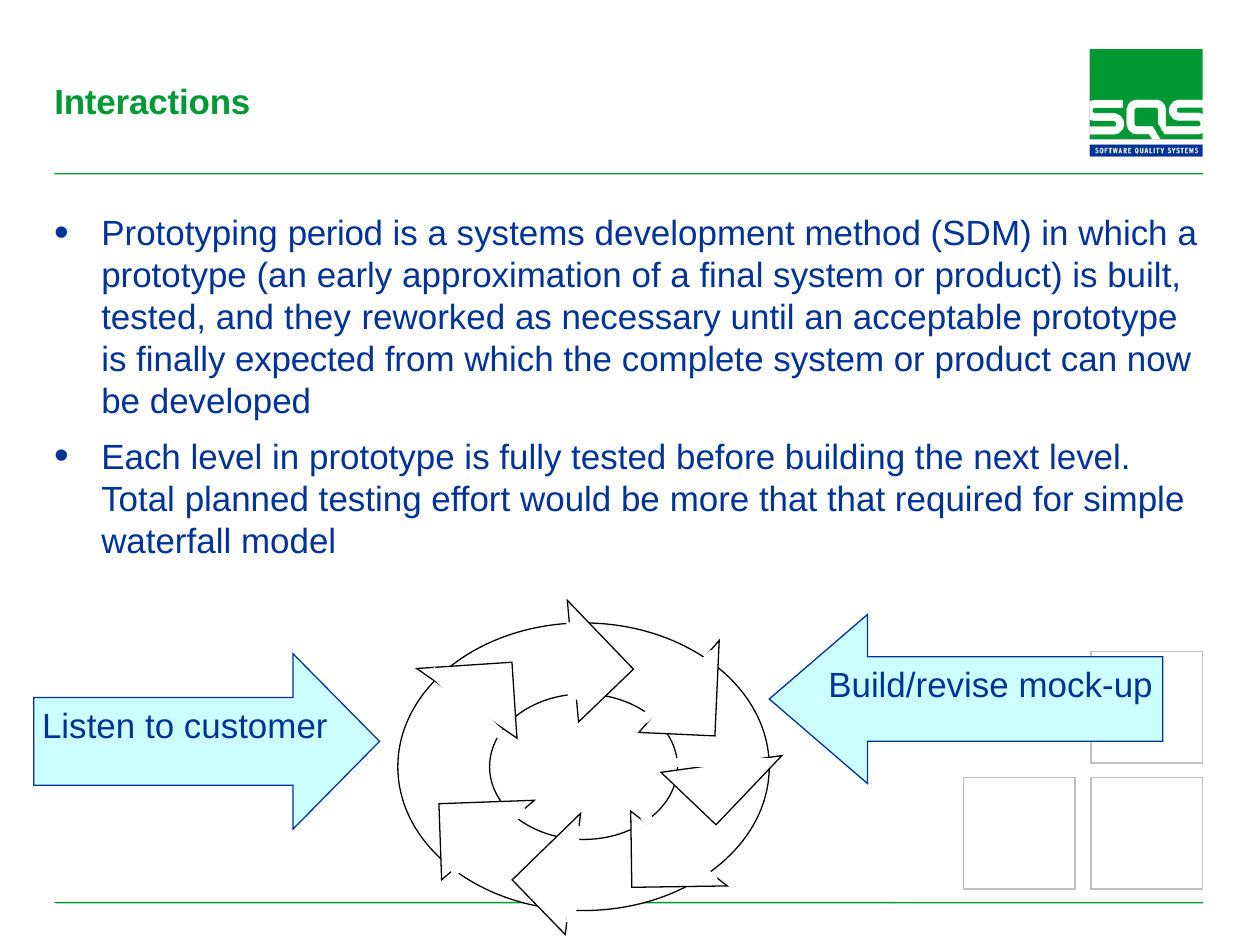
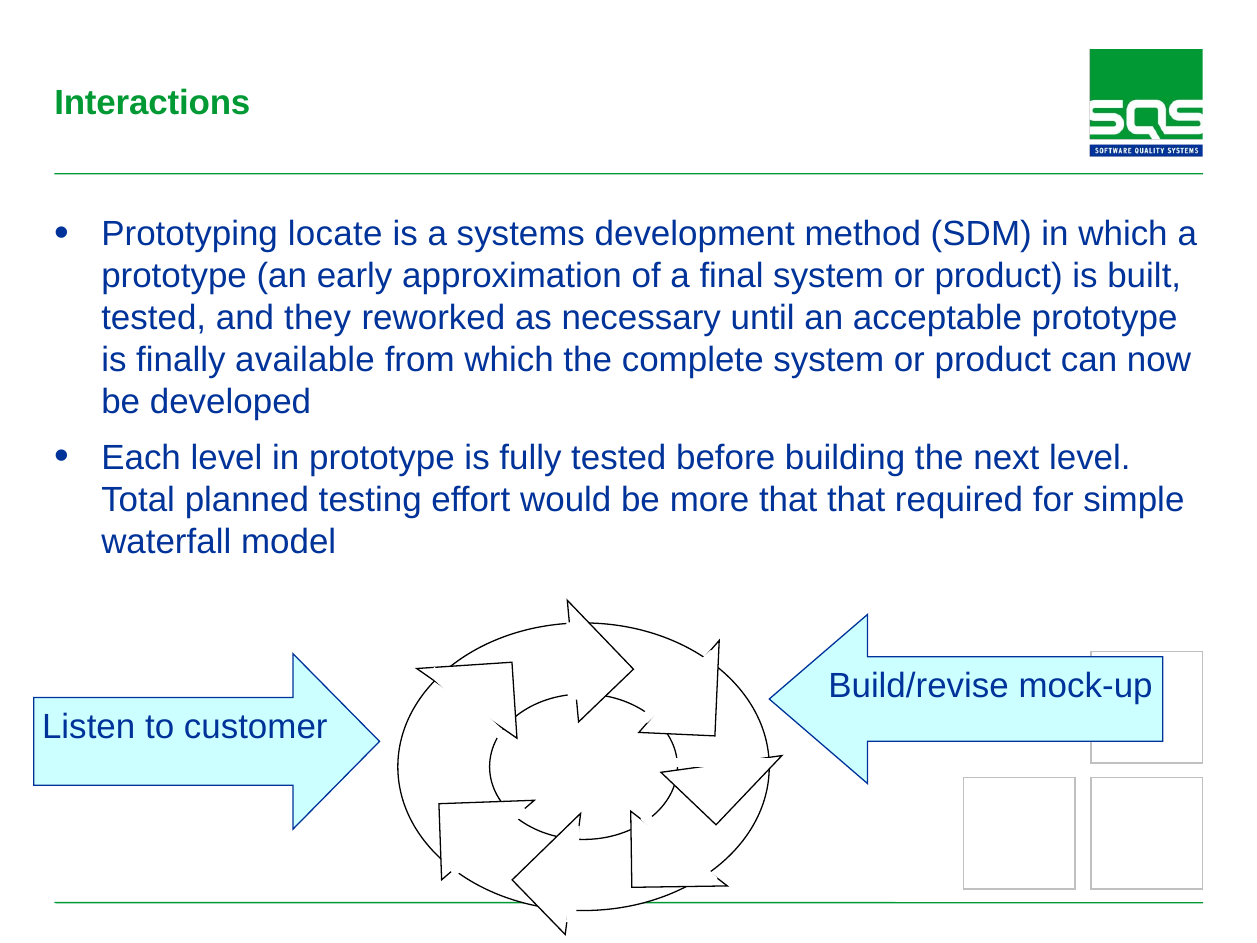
period: period -> locate
expected: expected -> available
